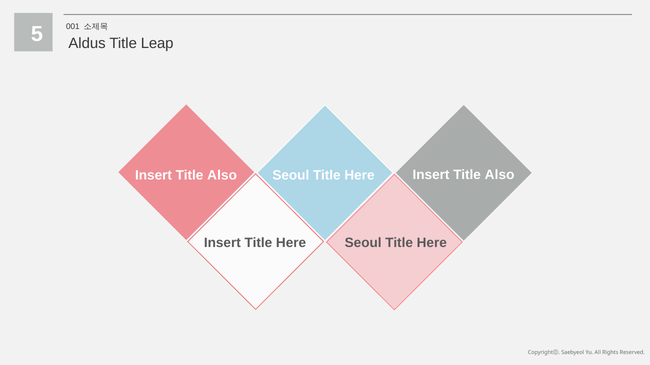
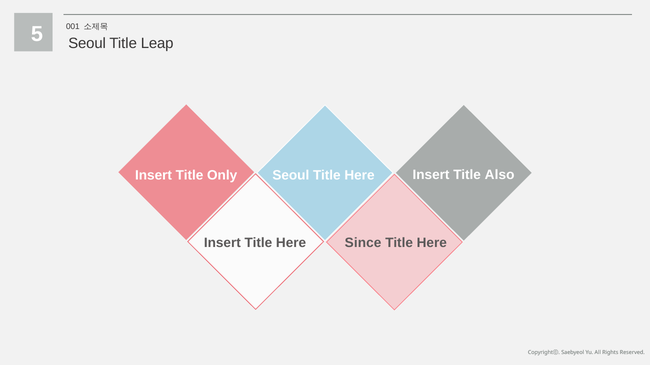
Aldus at (87, 43): Aldus -> Seoul
Also at (222, 175): Also -> Only
Seoul at (363, 243): Seoul -> Since
